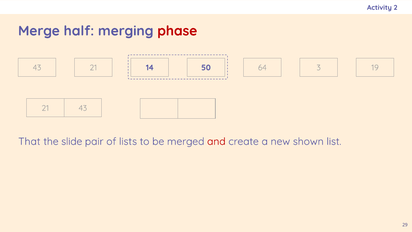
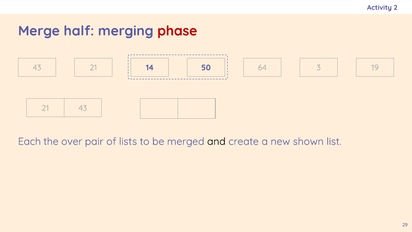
That: That -> Each
slide: slide -> over
and colour: red -> black
